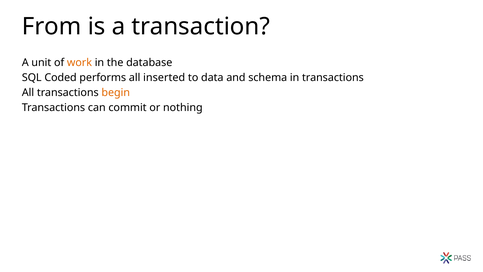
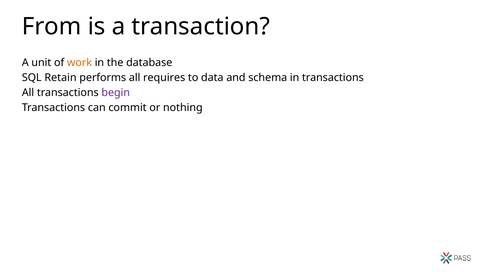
Coded: Coded -> Retain
inserted: inserted -> requires
begin colour: orange -> purple
